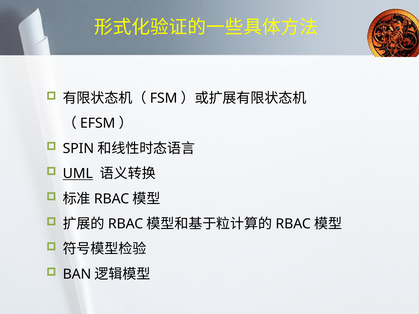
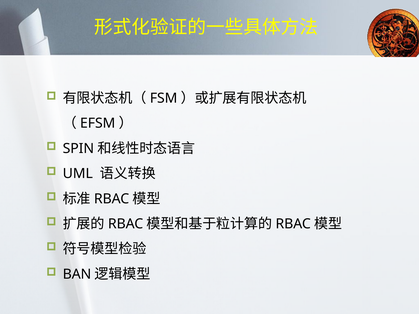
UML underline: present -> none
